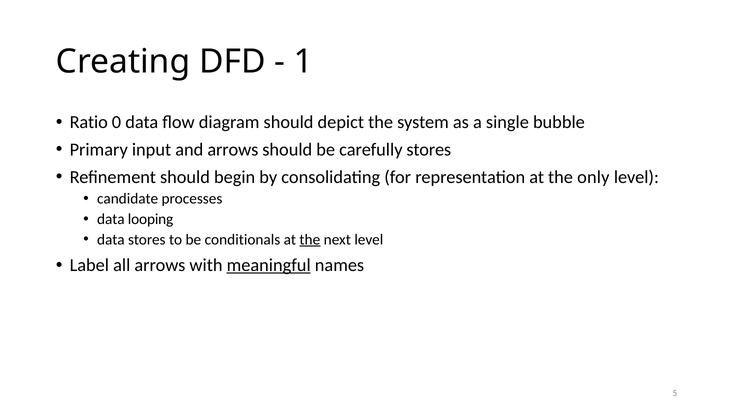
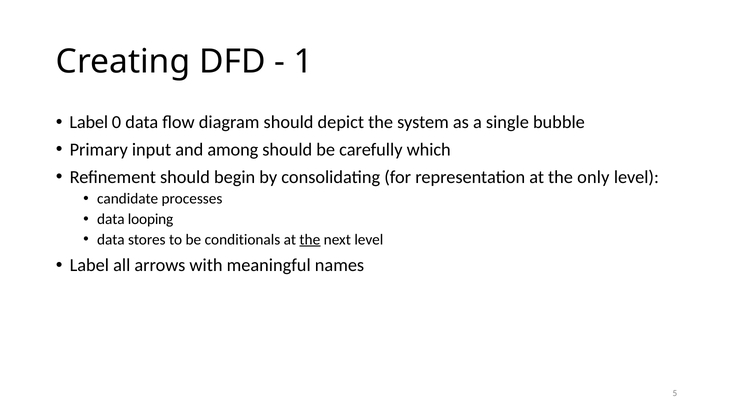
Ratio at (89, 122): Ratio -> Label
and arrows: arrows -> among
carefully stores: stores -> which
meaningful underline: present -> none
